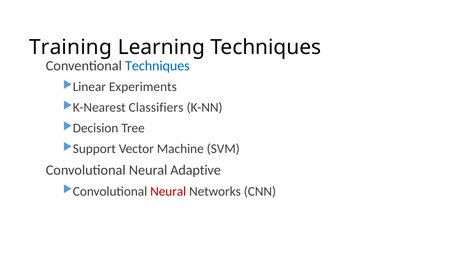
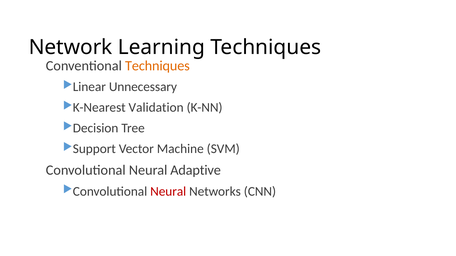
Training: Training -> Network
Techniques at (157, 66) colour: blue -> orange
Experiments: Experiments -> Unnecessary
Classifiers: Classifiers -> Validation
